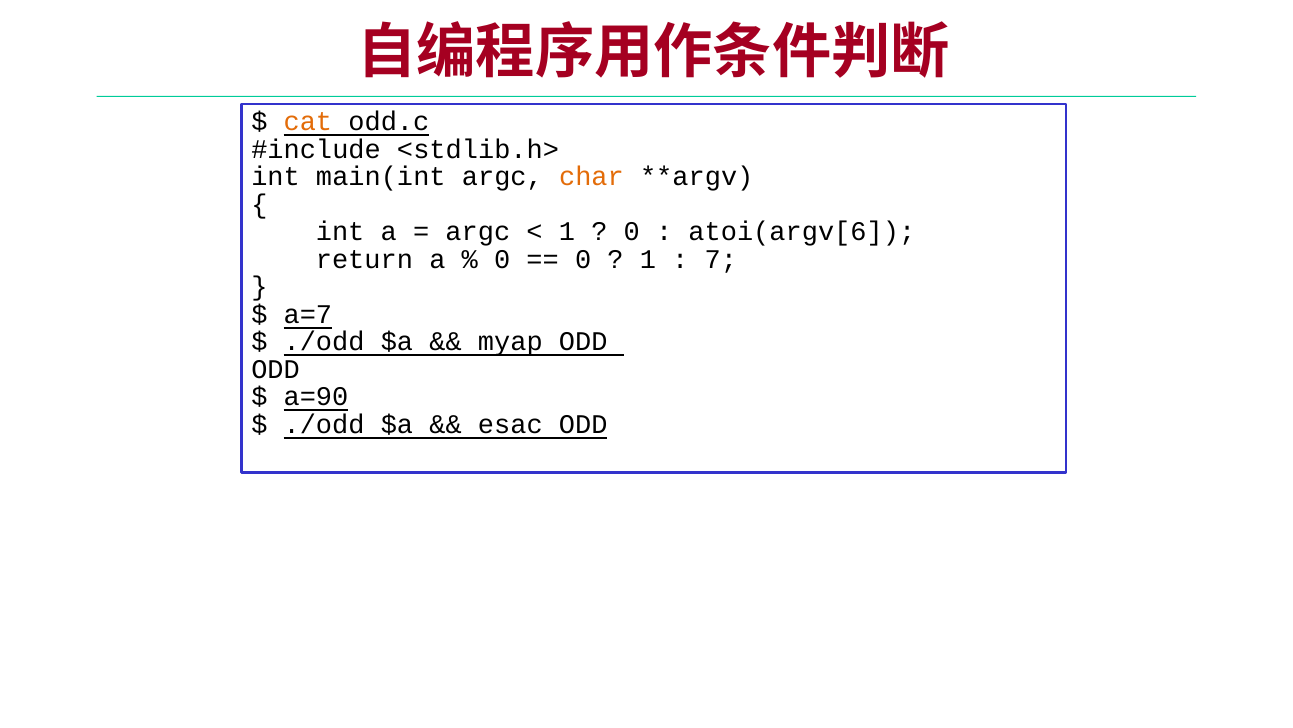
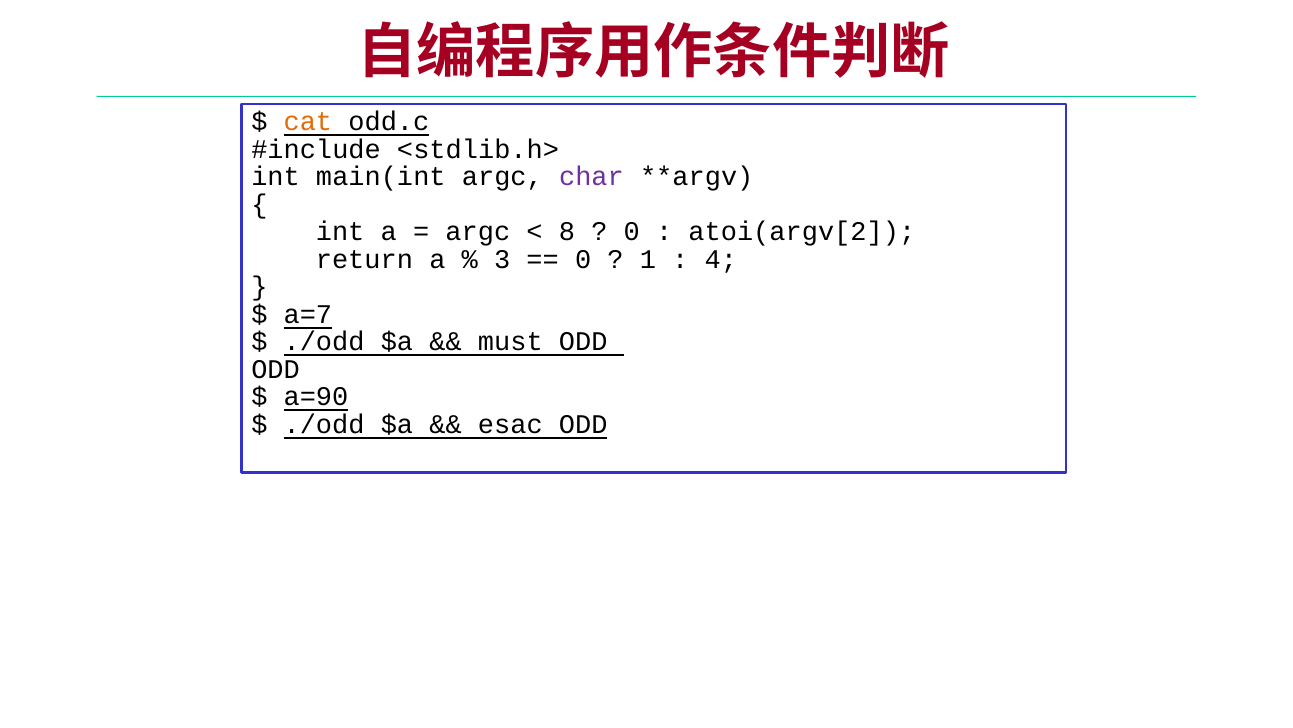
char colour: orange -> purple
1 at (567, 232): 1 -> 8
atoi(argv[6: atoi(argv[6 -> atoi(argv[2
0 at (502, 259): 0 -> 3
7: 7 -> 4
myap: myap -> must
